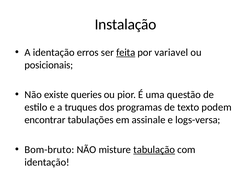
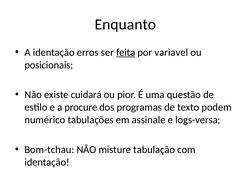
Instalação: Instalação -> Enquanto
queries: queries -> cuidará
truques: truques -> procure
encontrar: encontrar -> numérico
Bom-bruto: Bom-bruto -> Bom-tchau
tabulação underline: present -> none
